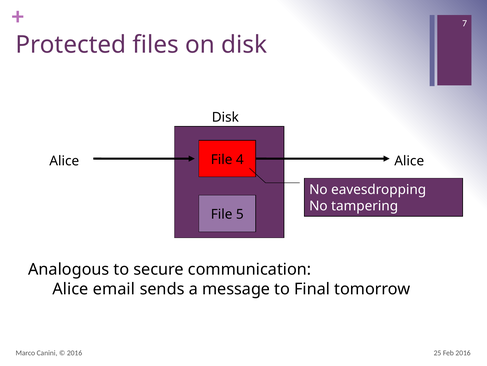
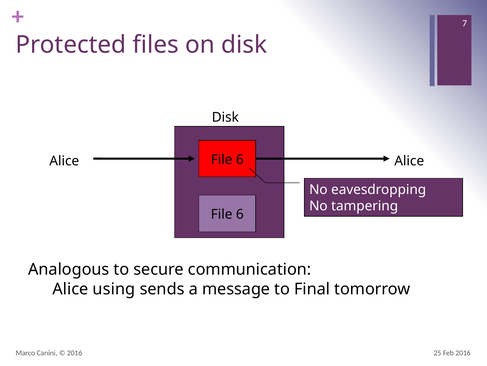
4 at (240, 159): 4 -> 6
5 at (240, 214): 5 -> 6
email: email -> using
